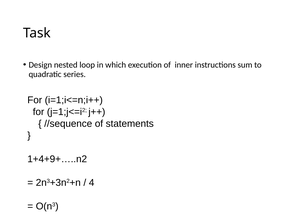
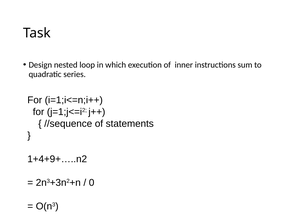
4: 4 -> 0
